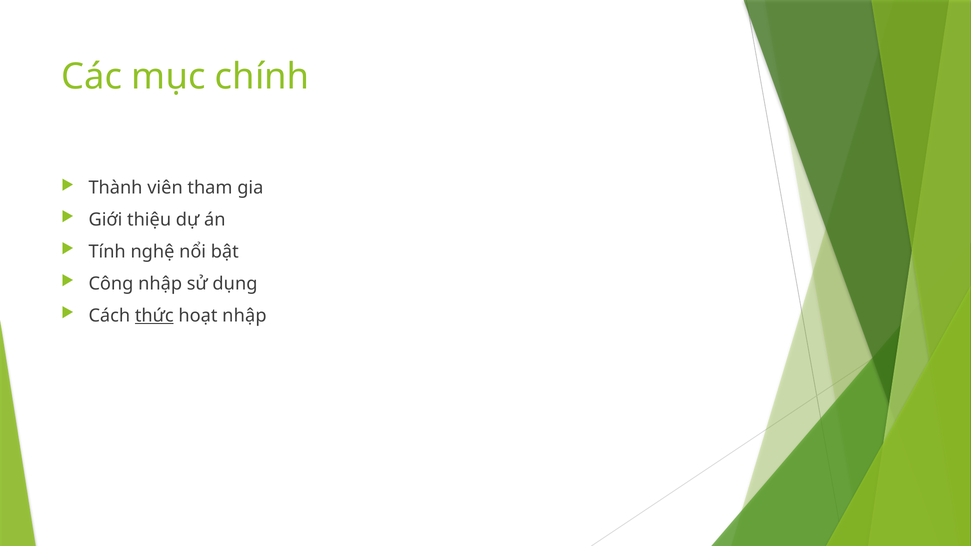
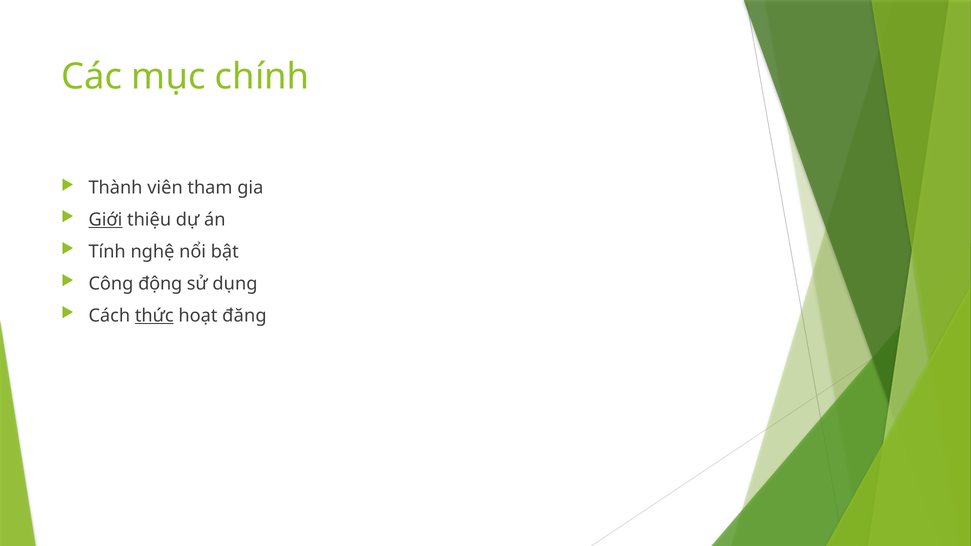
Giới underline: none -> present
Công nhập: nhập -> động
hoạt nhập: nhập -> đăng
